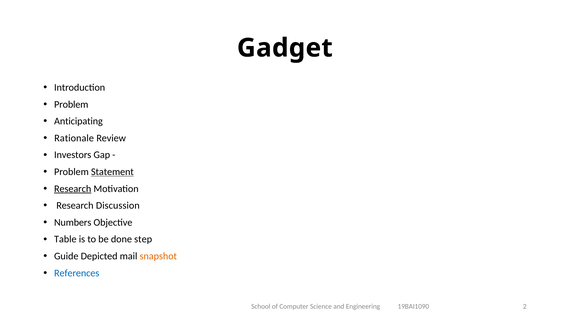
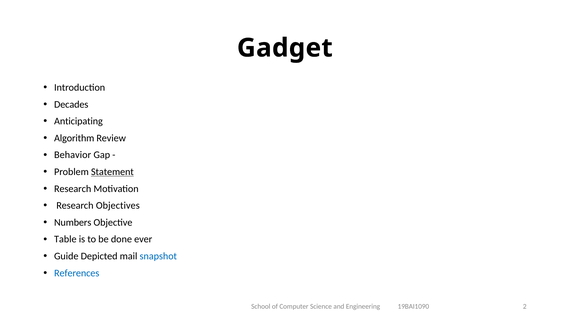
Problem at (71, 104): Problem -> Decades
Rationale: Rationale -> Algorithm
Investors: Investors -> Behavior
Research at (73, 188) underline: present -> none
Discussion: Discussion -> Objectives
step: step -> ever
snapshot colour: orange -> blue
